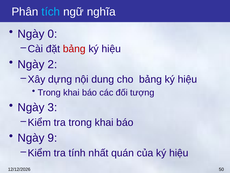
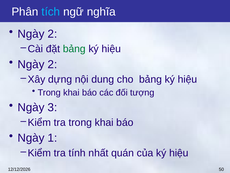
0 at (52, 34): 0 -> 2
bảng at (74, 49) colour: red -> green
9: 9 -> 1
